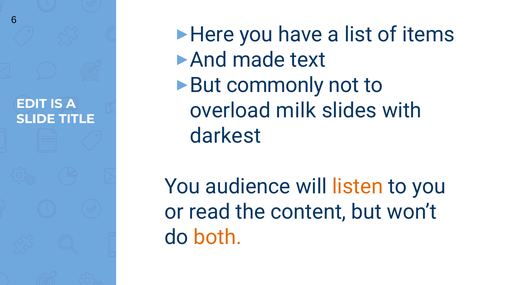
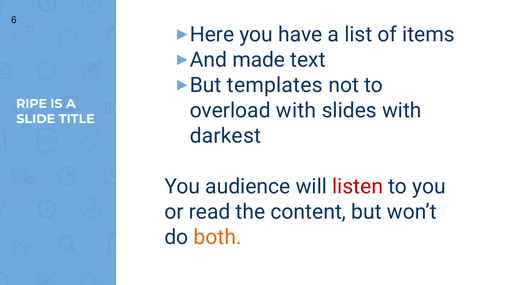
commonly: commonly -> templates
EDIT: EDIT -> RIPE
overload milk: milk -> with
listen colour: orange -> red
